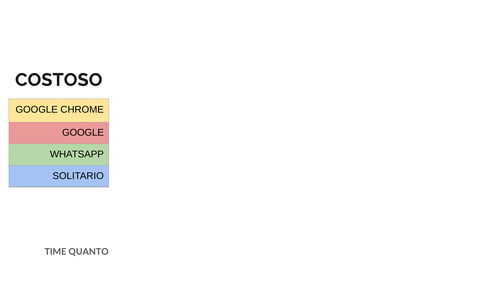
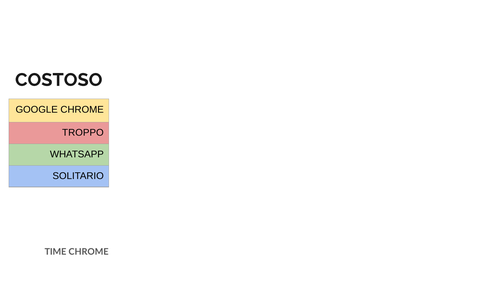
GOOGLE at (83, 133): GOOGLE -> TROPPO
TIME QUANTO: QUANTO -> CHROME
